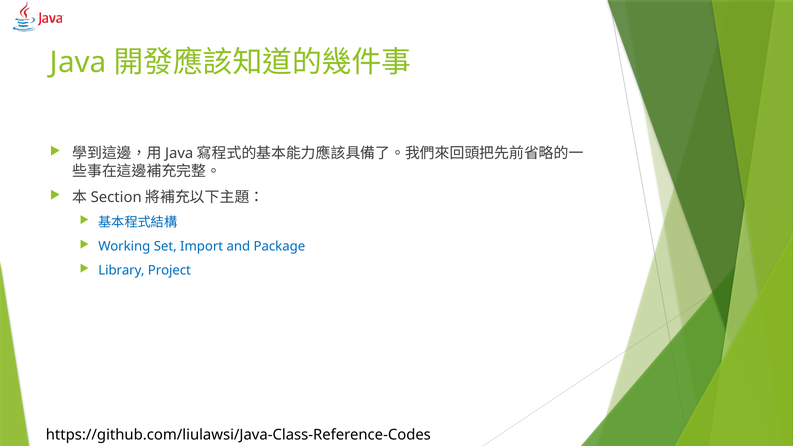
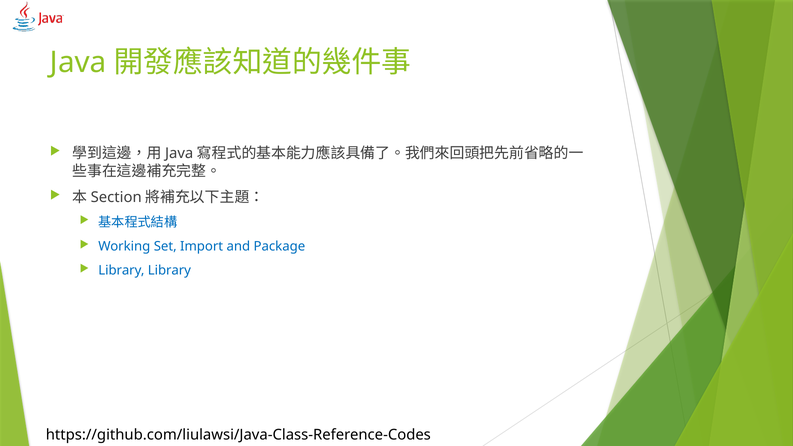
Library Project: Project -> Library
